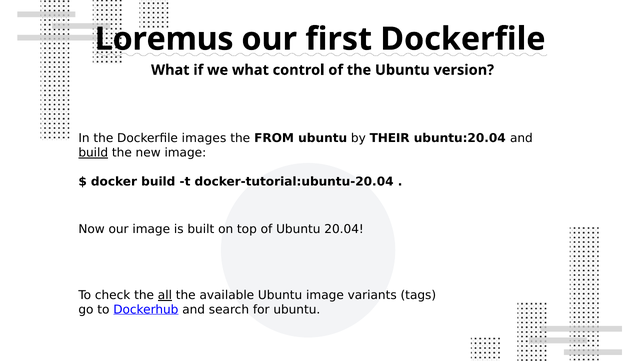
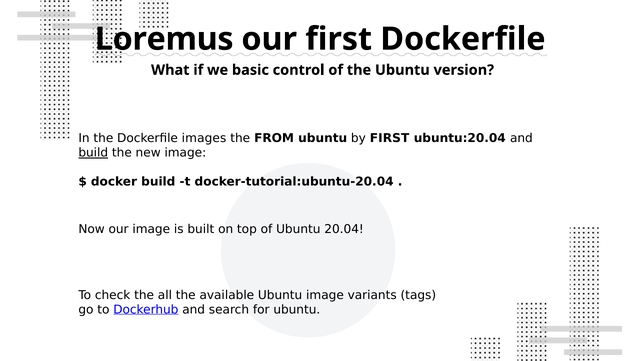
we what: what -> basic
by THEIR: THEIR -> FIRST
all underline: present -> none
